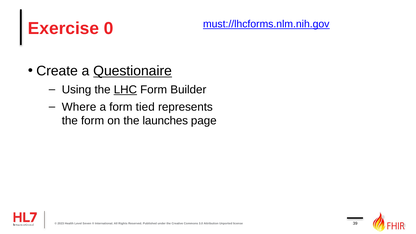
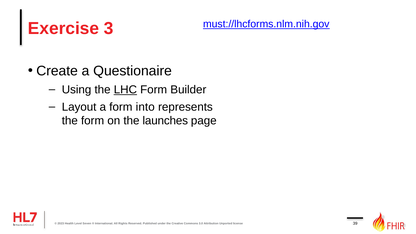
0: 0 -> 3
Questionaire underline: present -> none
Where: Where -> Layout
tied: tied -> into
